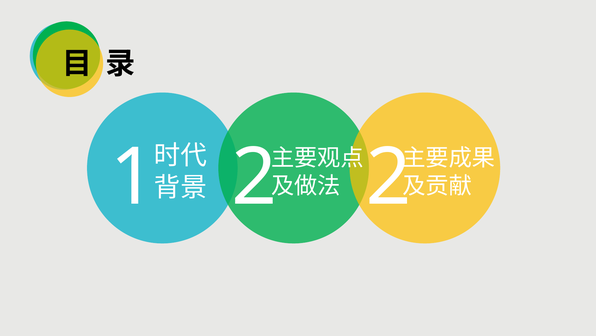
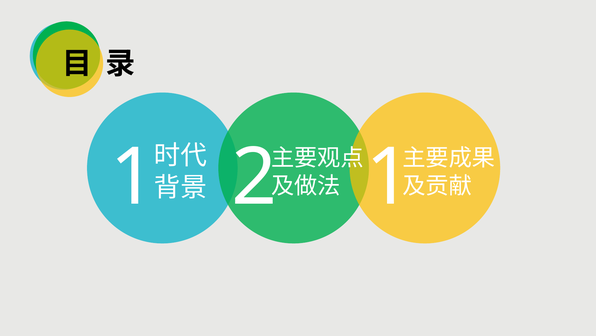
2 2: 2 -> 1
